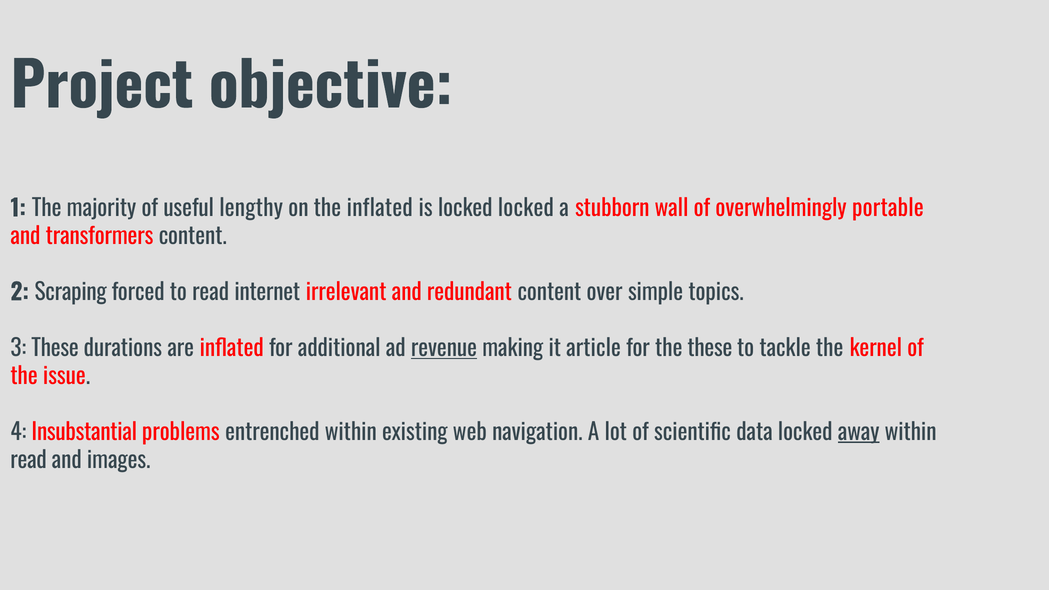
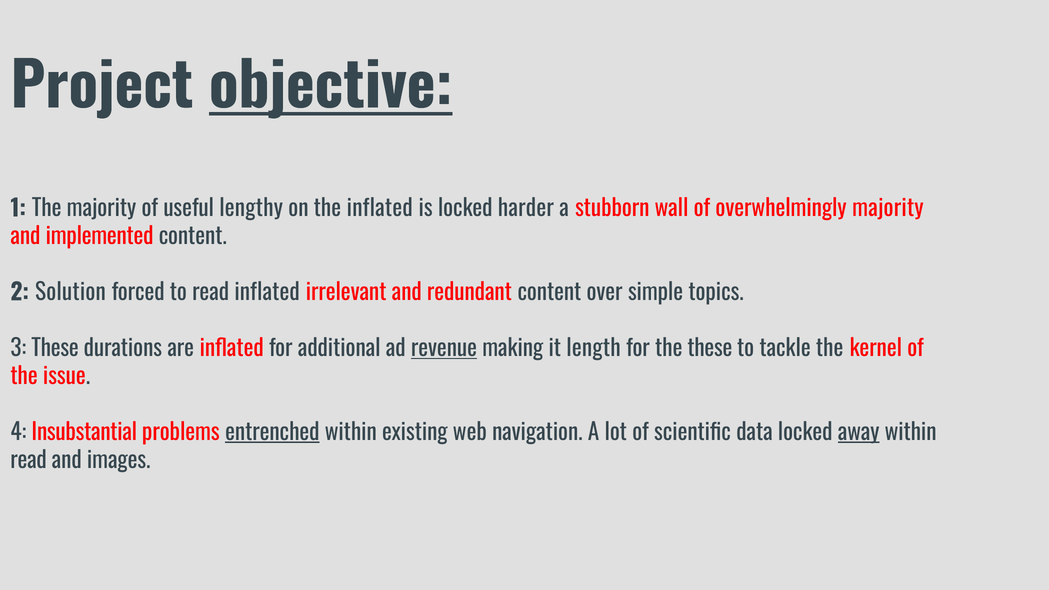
objective underline: none -> present
locked locked: locked -> harder
overwhelmingly portable: portable -> majority
transformers: transformers -> implemented
Scraping: Scraping -> Solution
read internet: internet -> inflated
article: article -> length
entrenched underline: none -> present
